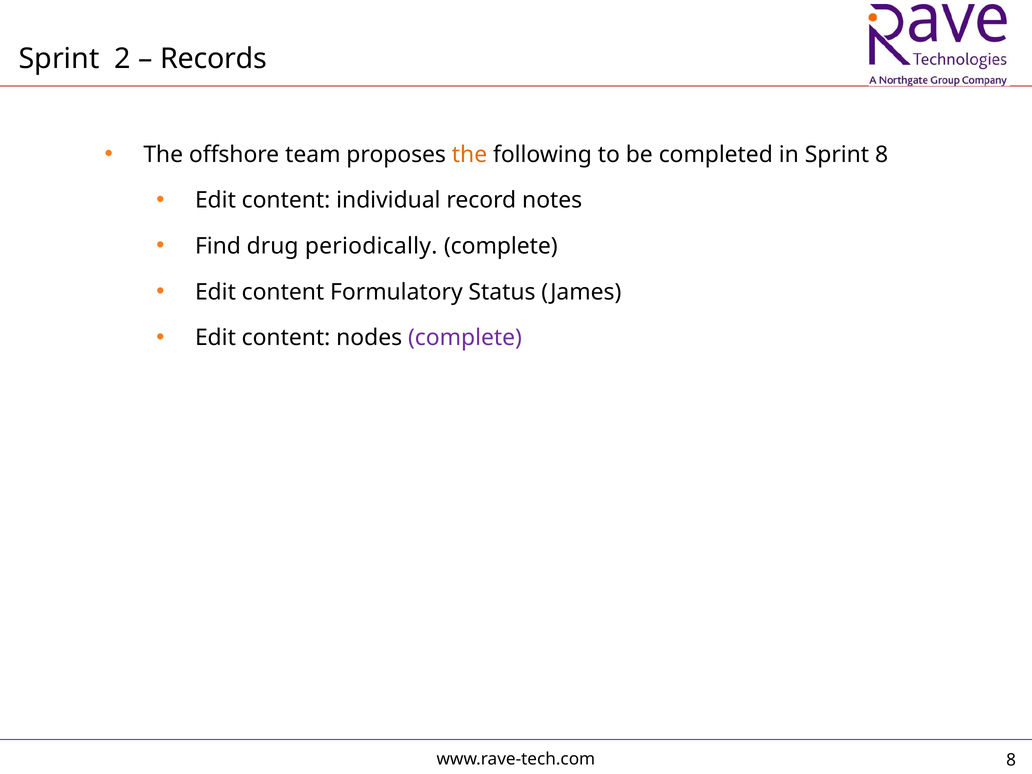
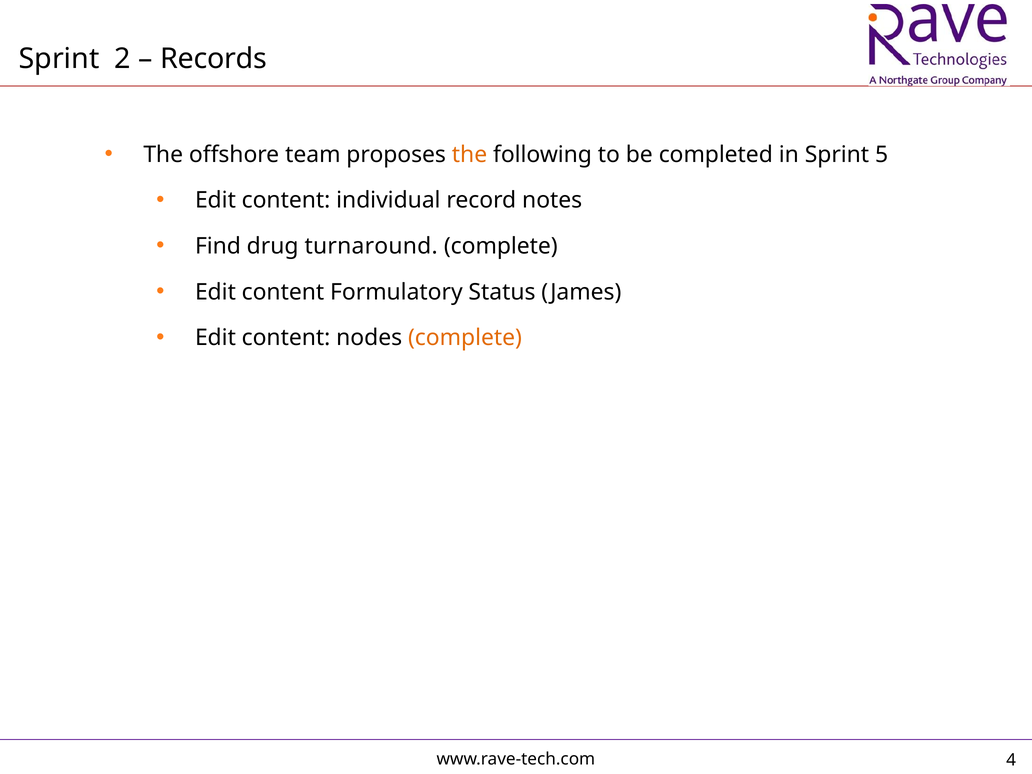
Sprint 8: 8 -> 5
periodically: periodically -> turnaround
complete at (465, 338) colour: purple -> orange
www.rave-tech.com 8: 8 -> 4
